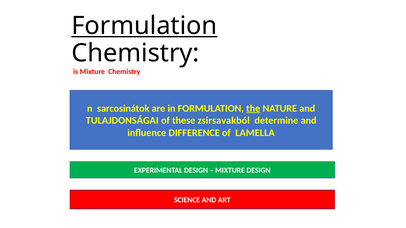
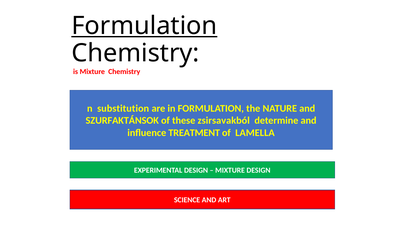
sarcosinátok: sarcosinátok -> substitution
the underline: present -> none
TULAJDONSÁGAI: TULAJDONSÁGAI -> SZURFAKTÁNSOK
DIFFERENCE: DIFFERENCE -> TREATMENT
